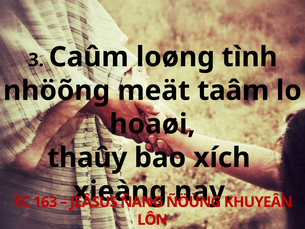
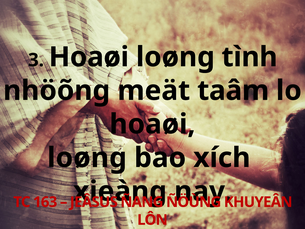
3 Caûm: Caûm -> Hoaøi
thaûy at (87, 158): thaûy -> loøng
